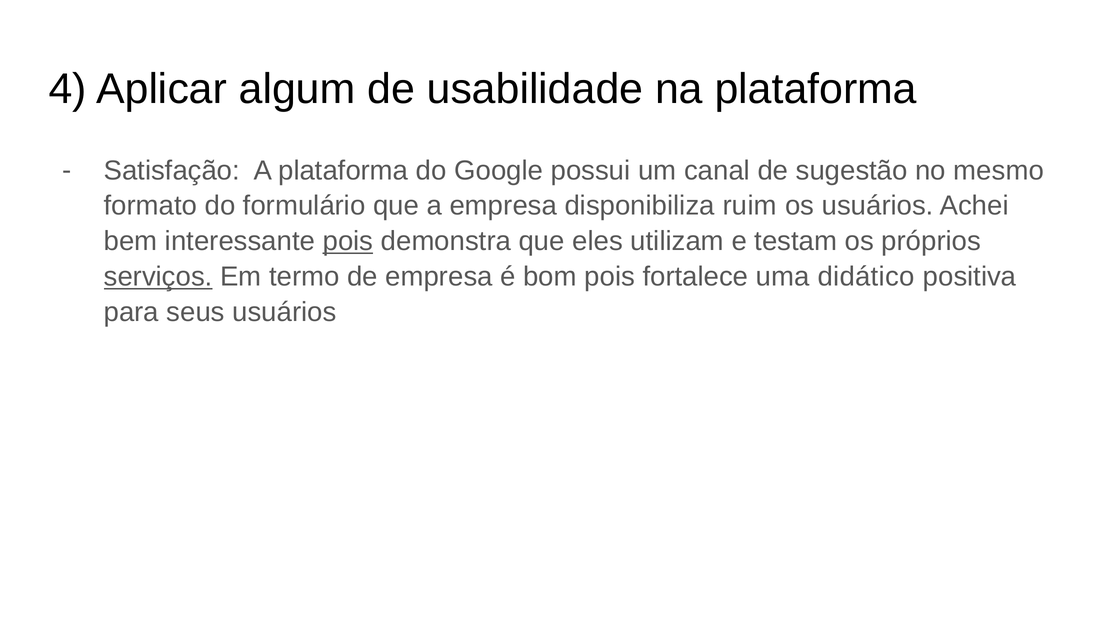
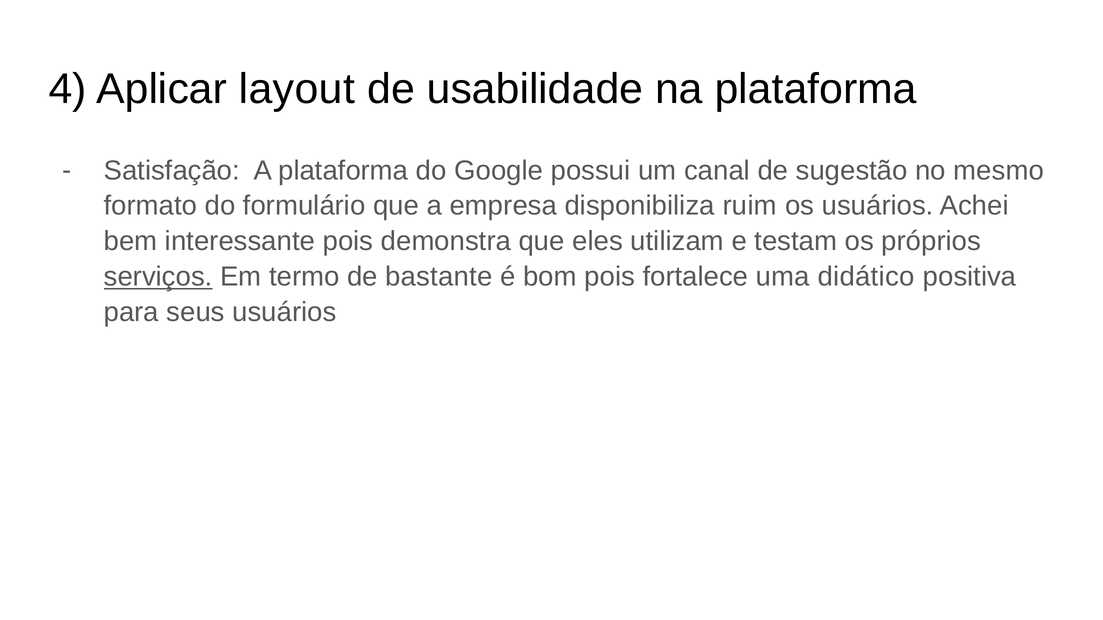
algum: algum -> layout
pois at (348, 242) underline: present -> none
de empresa: empresa -> bastante
